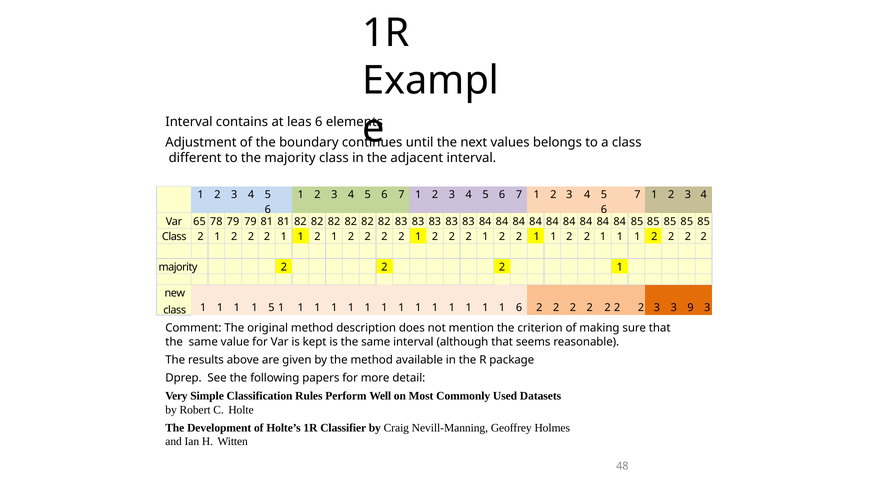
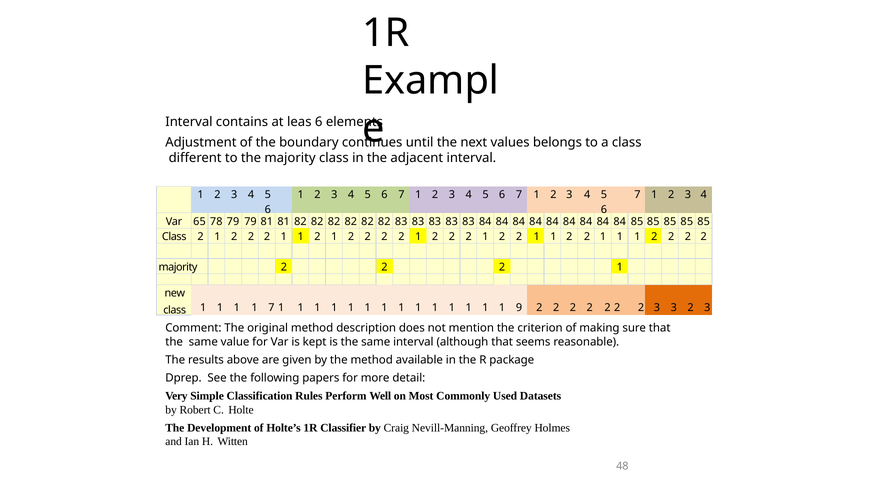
1 5: 5 -> 7
1 6: 6 -> 9
3 9: 9 -> 2
